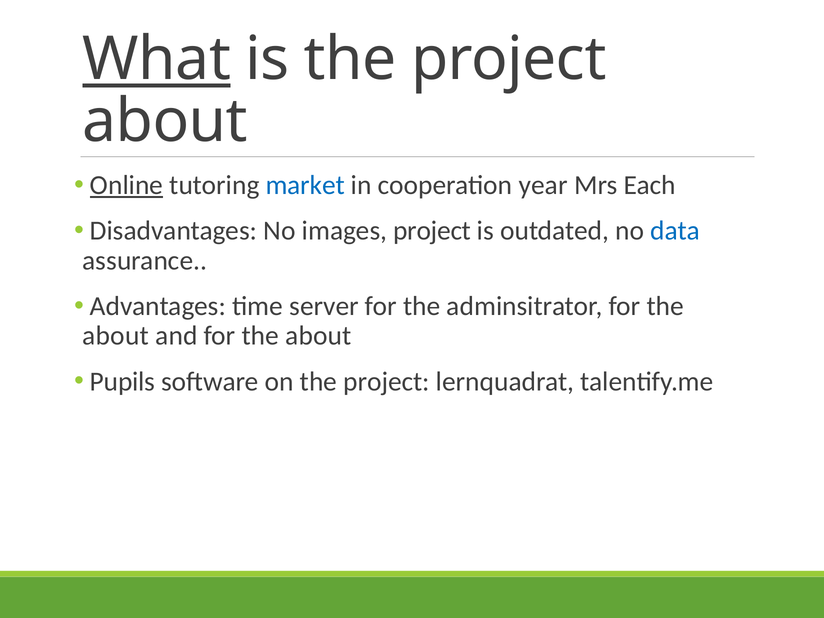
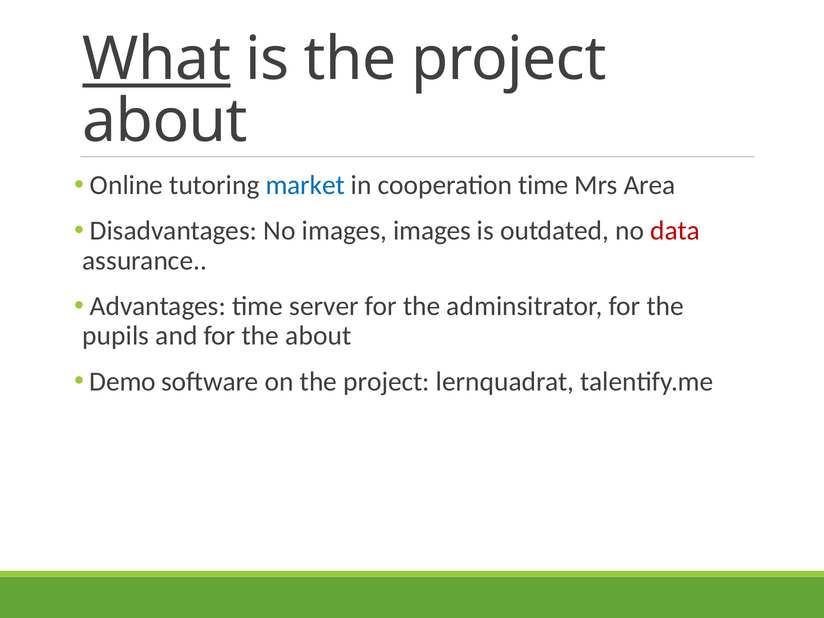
Online underline: present -> none
cooperation year: year -> time
Each: Each -> Area
images project: project -> images
data colour: blue -> red
about at (116, 336): about -> pupils
Pupils: Pupils -> Demo
